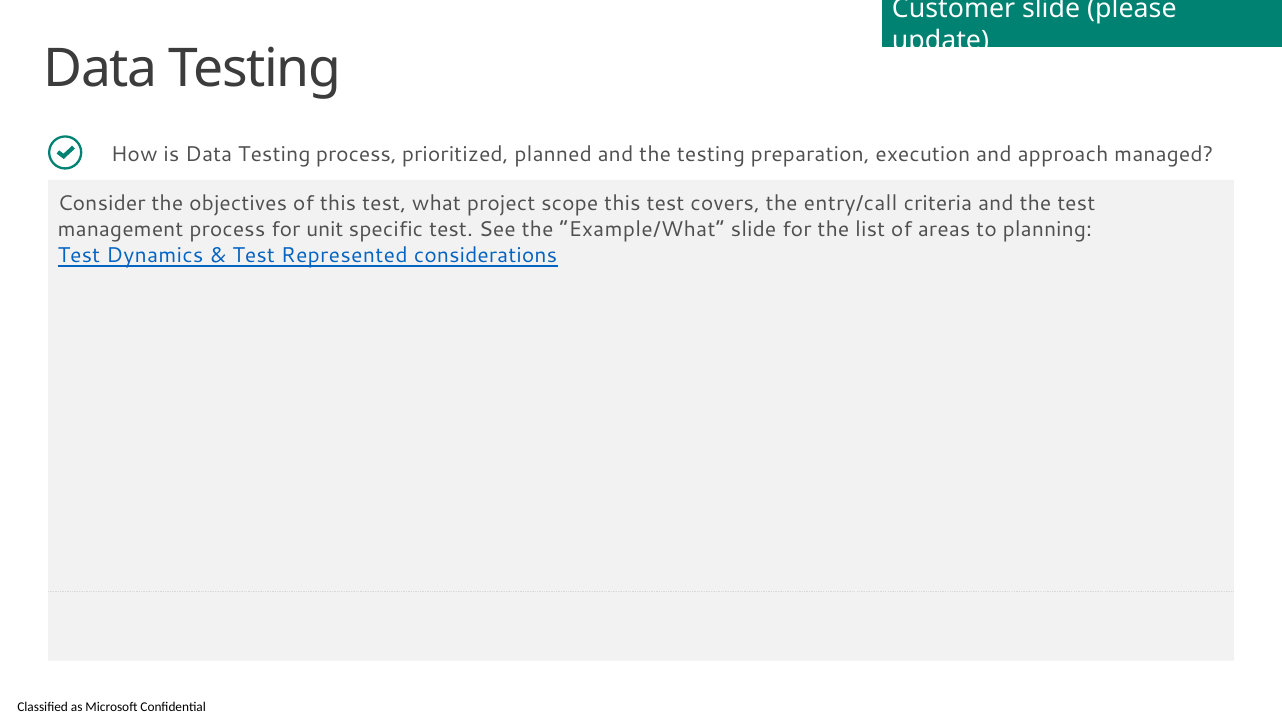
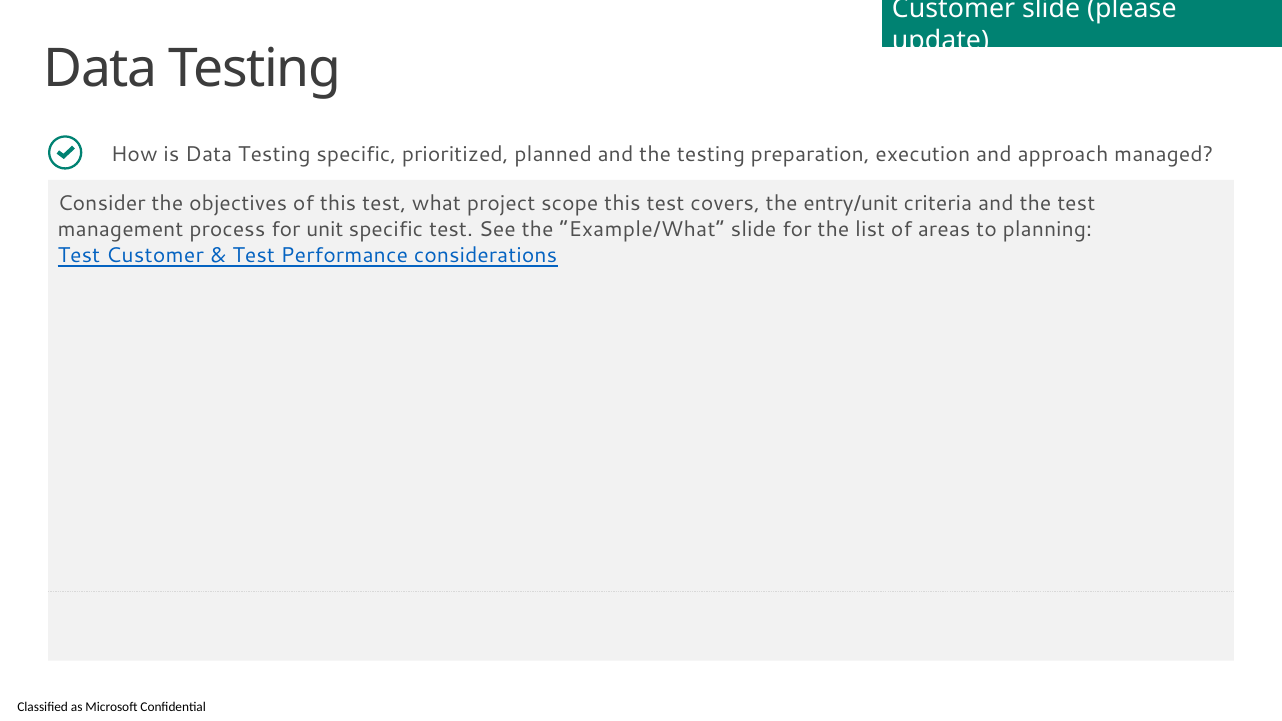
Testing process: process -> specific
entry/call: entry/call -> entry/unit
Test Dynamics: Dynamics -> Customer
Represented: Represented -> Performance
